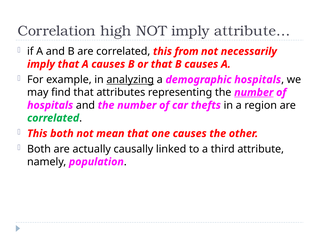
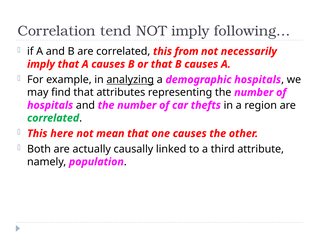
high: high -> tend
attribute…: attribute… -> following…
number at (254, 92) underline: present -> none
This both: both -> here
